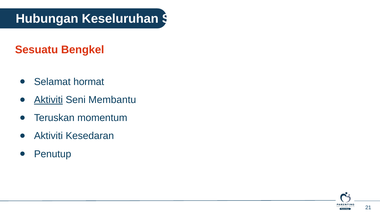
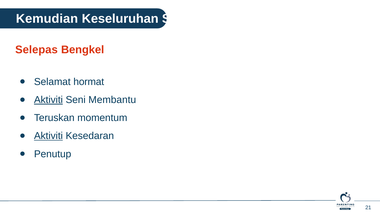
Hubungan: Hubungan -> Kemudian
Sesuatu: Sesuatu -> Selepas
Aktiviti at (48, 136) underline: none -> present
